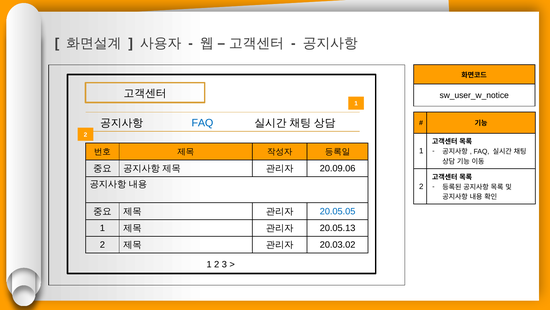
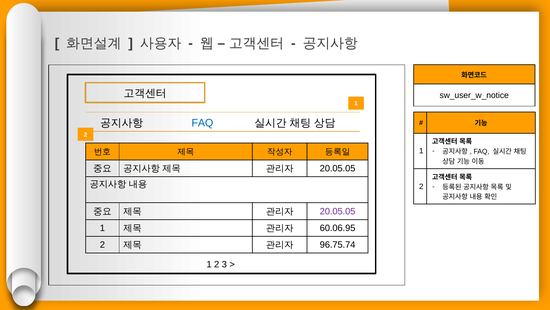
20.09.06 at (338, 168): 20.09.06 -> 20.05.05
20.05.05 at (338, 211) colour: blue -> purple
20.05.13: 20.05.13 -> 60.06.95
20.03.02: 20.03.02 -> 96.75.74
